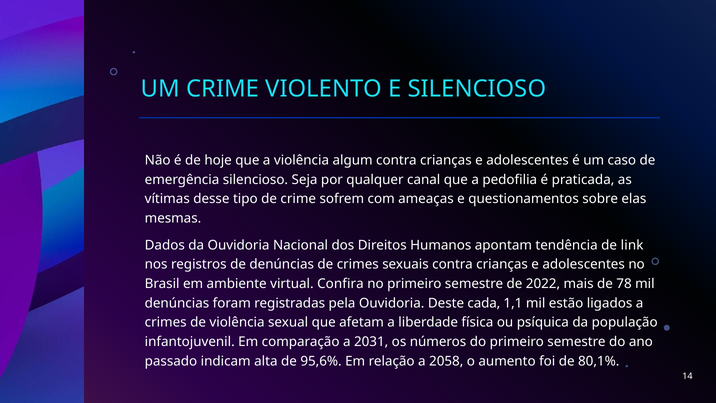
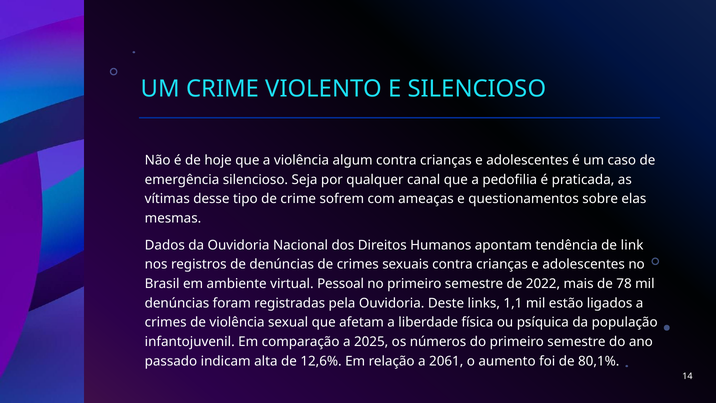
Confira: Confira -> Pessoal
cada: cada -> links
2031: 2031 -> 2025
95,6%: 95,6% -> 12,6%
2058: 2058 -> 2061
